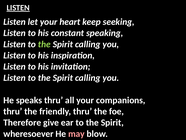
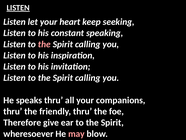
the at (44, 44) colour: light green -> pink
